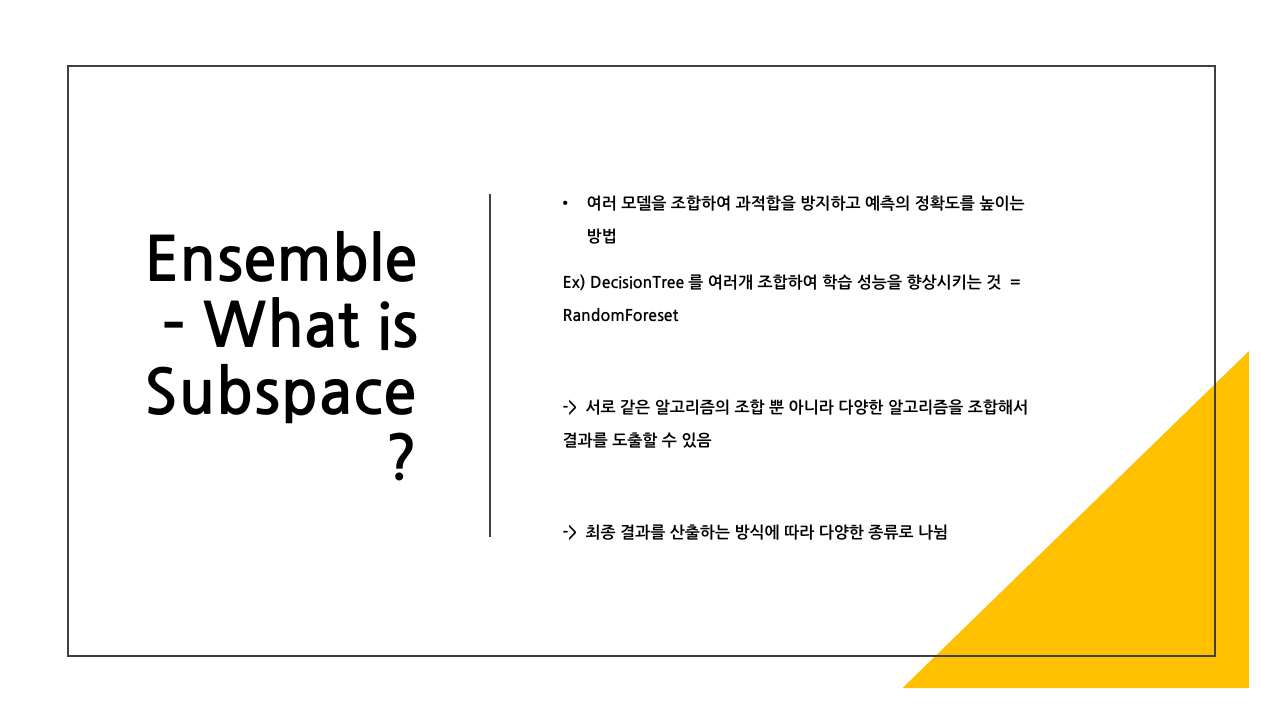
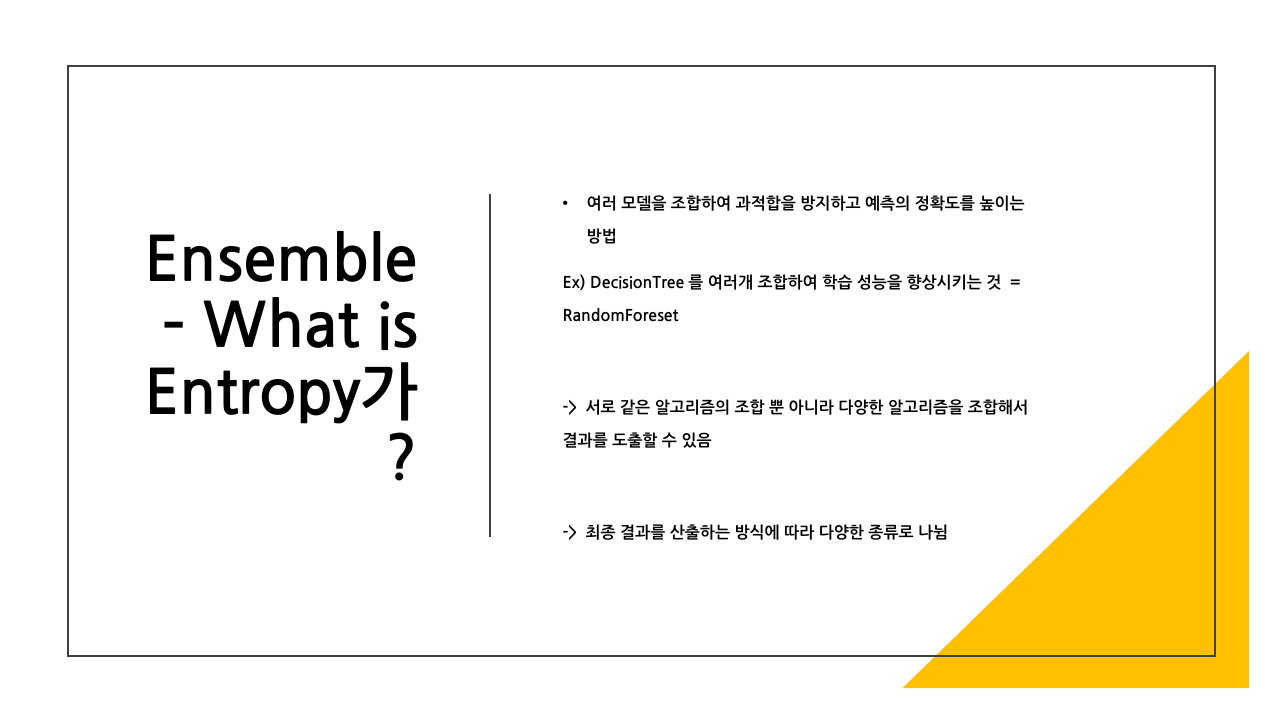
Subspace: Subspace -> Entropy가
